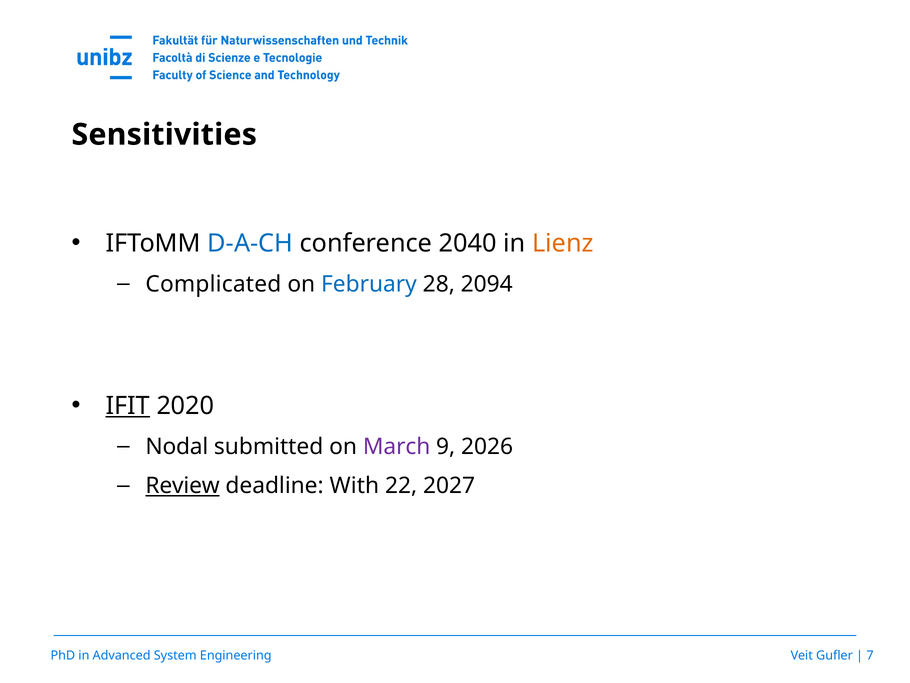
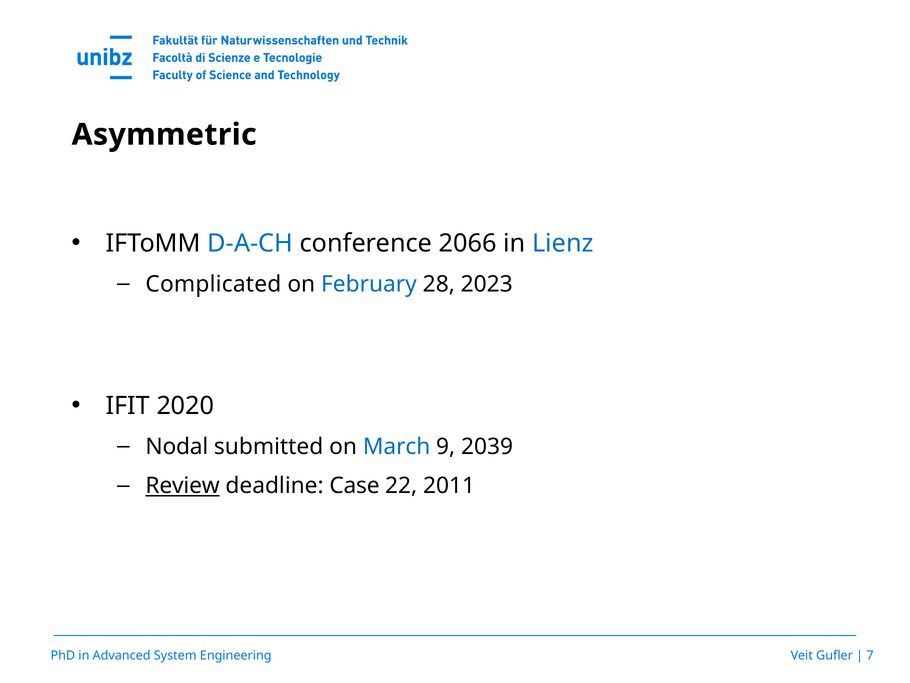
Sensitivities: Sensitivities -> Asymmetric
2040: 2040 -> 2066
Lienz colour: orange -> blue
2094: 2094 -> 2023
IFIT underline: present -> none
March colour: purple -> blue
2026: 2026 -> 2039
With: With -> Case
2027: 2027 -> 2011
